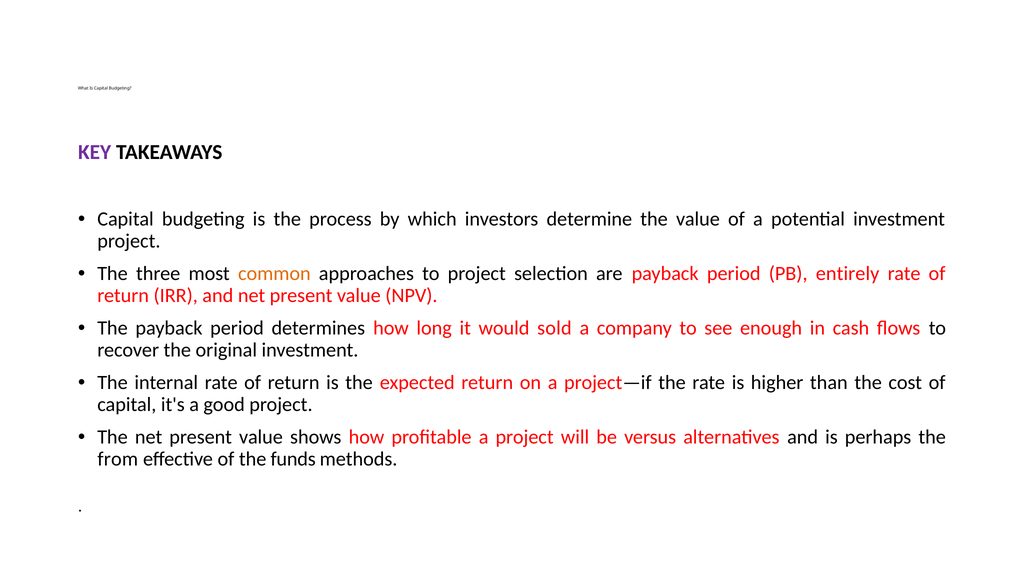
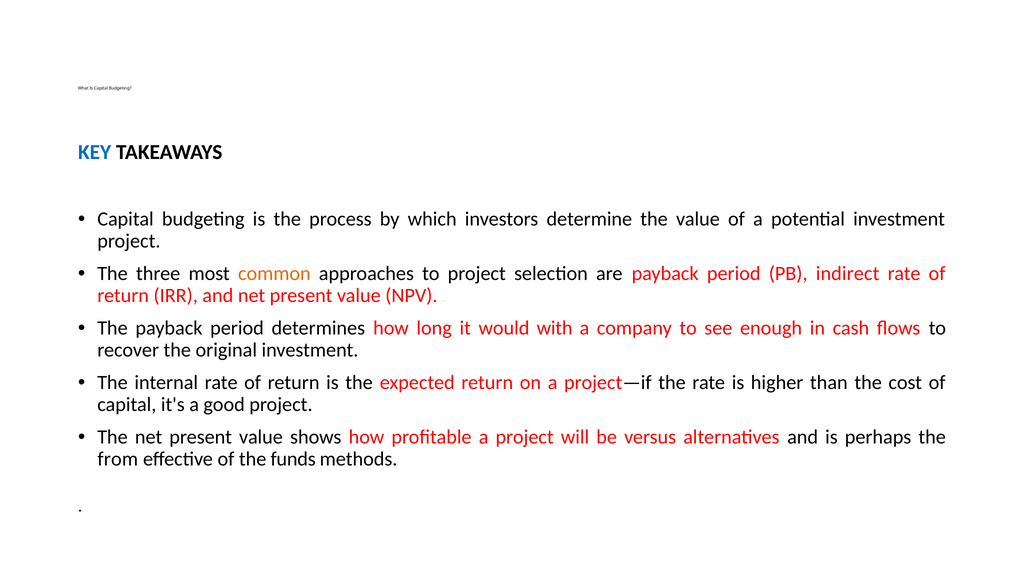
KEY colour: purple -> blue
entirely: entirely -> indirect
sold: sold -> with
